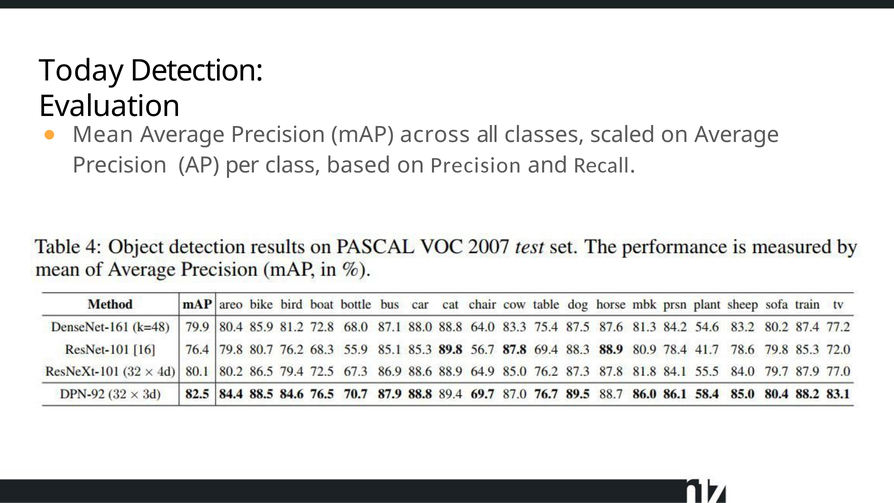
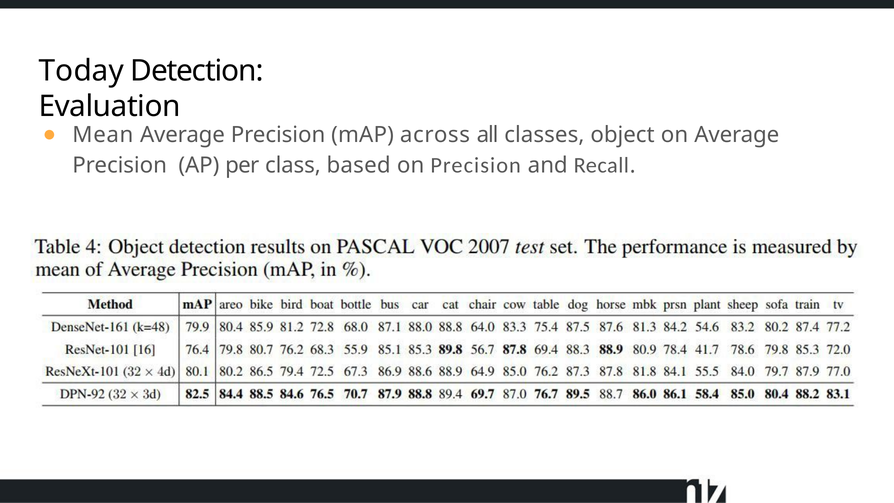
scaled: scaled -> object
